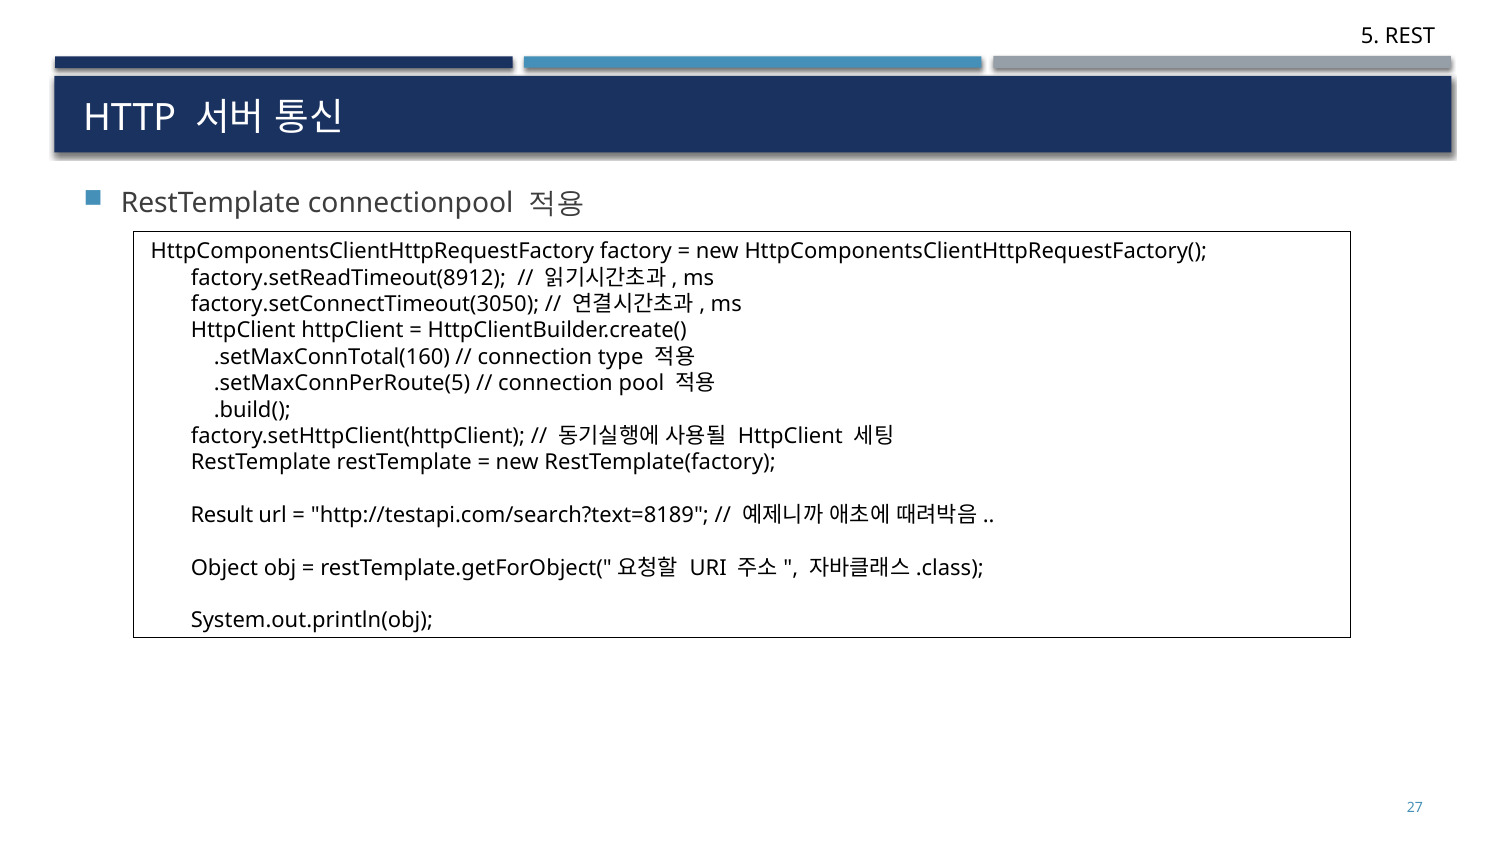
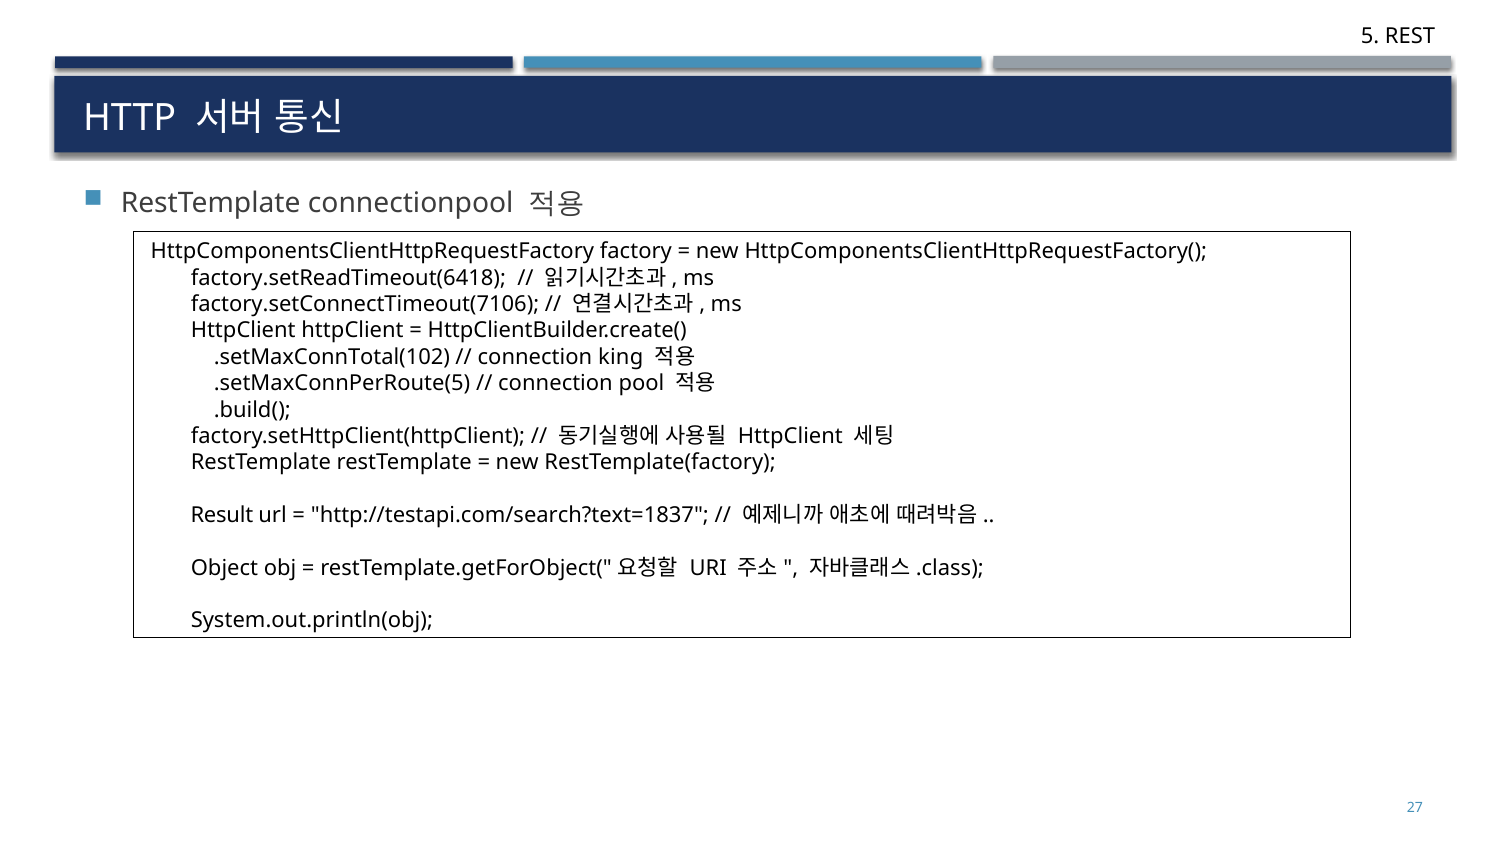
factory.setReadTimeout(8912: factory.setReadTimeout(8912 -> factory.setReadTimeout(6418
factory.setConnectTimeout(3050: factory.setConnectTimeout(3050 -> factory.setConnectTimeout(7106
.setMaxConnTotal(160: .setMaxConnTotal(160 -> .setMaxConnTotal(102
type: type -> king
http://testapi.com/search?text=8189: http://testapi.com/search?text=8189 -> http://testapi.com/search?text=1837
